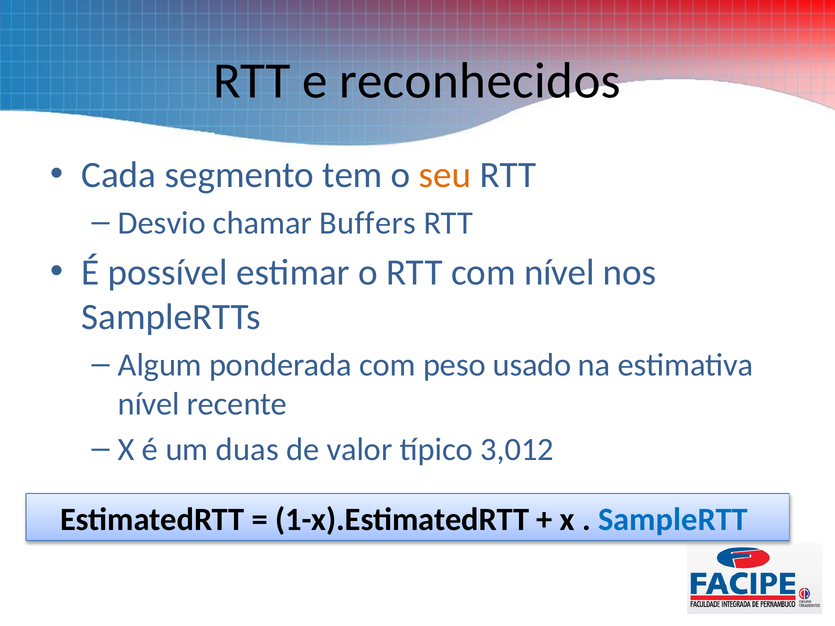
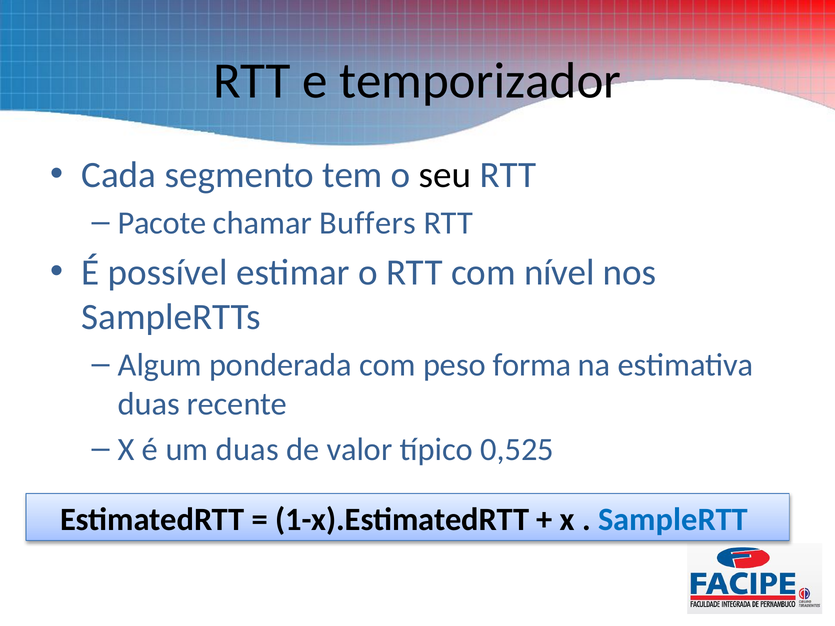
reconhecidos: reconhecidos -> temporizador
seu colour: orange -> black
Desvio: Desvio -> Pacote
usado: usado -> forma
nível at (149, 404): nível -> duas
3,012: 3,012 -> 0,525
